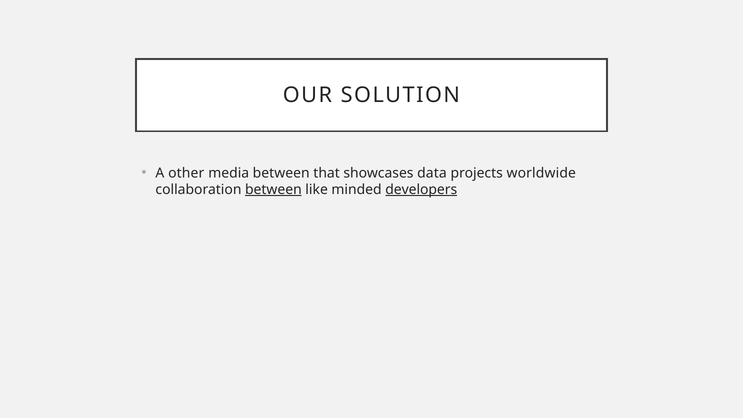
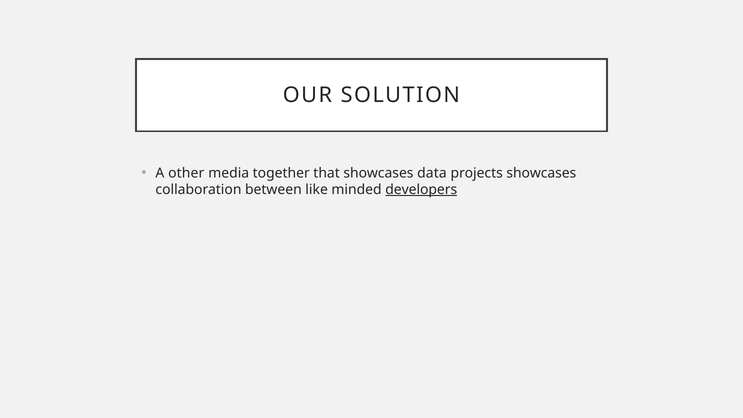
media between: between -> together
projects worldwide: worldwide -> showcases
between at (273, 190) underline: present -> none
